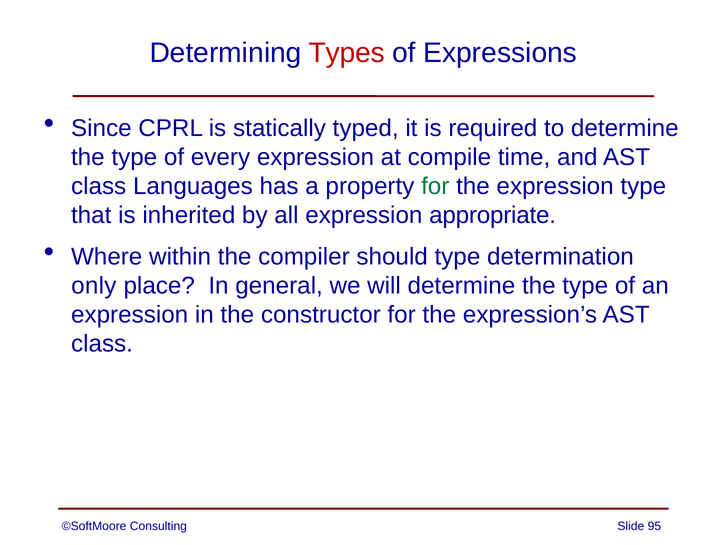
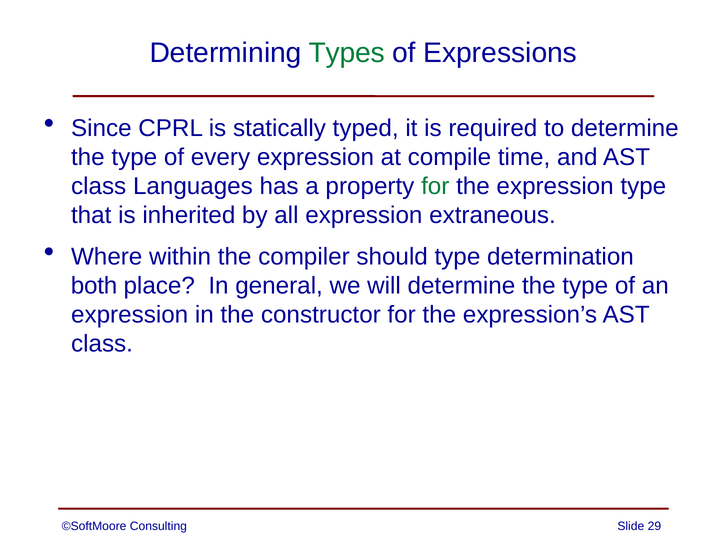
Types colour: red -> green
appropriate: appropriate -> extraneous
only: only -> both
95: 95 -> 29
